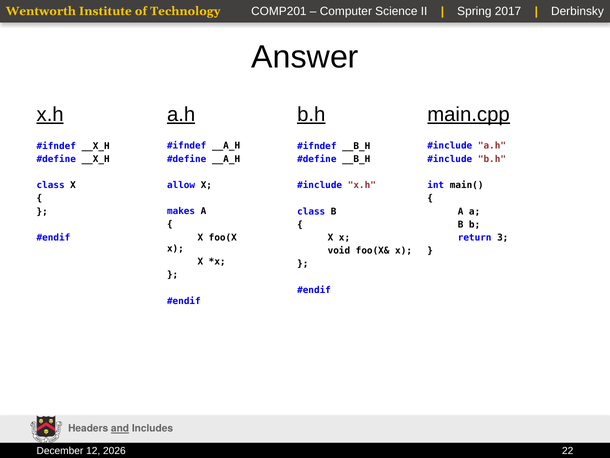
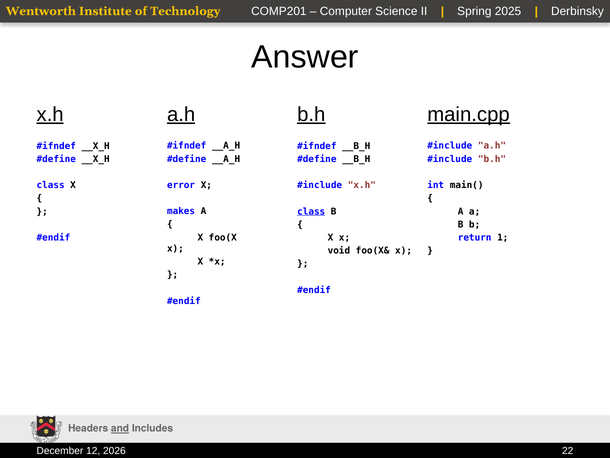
2017: 2017 -> 2025
allow: allow -> error
class at (311, 211) underline: none -> present
3: 3 -> 1
